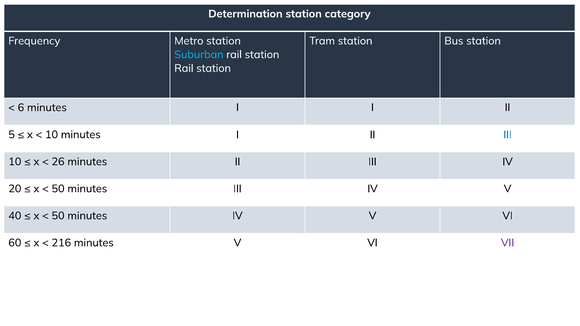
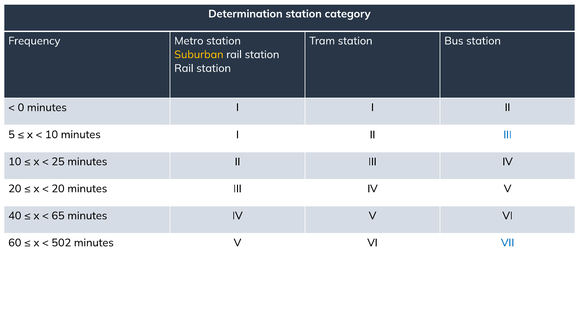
Suburban colour: light blue -> yellow
6: 6 -> 0
26: 26 -> 25
50 at (58, 189): 50 -> 20
50 at (58, 216): 50 -> 65
216: 216 -> 502
VII colour: purple -> blue
